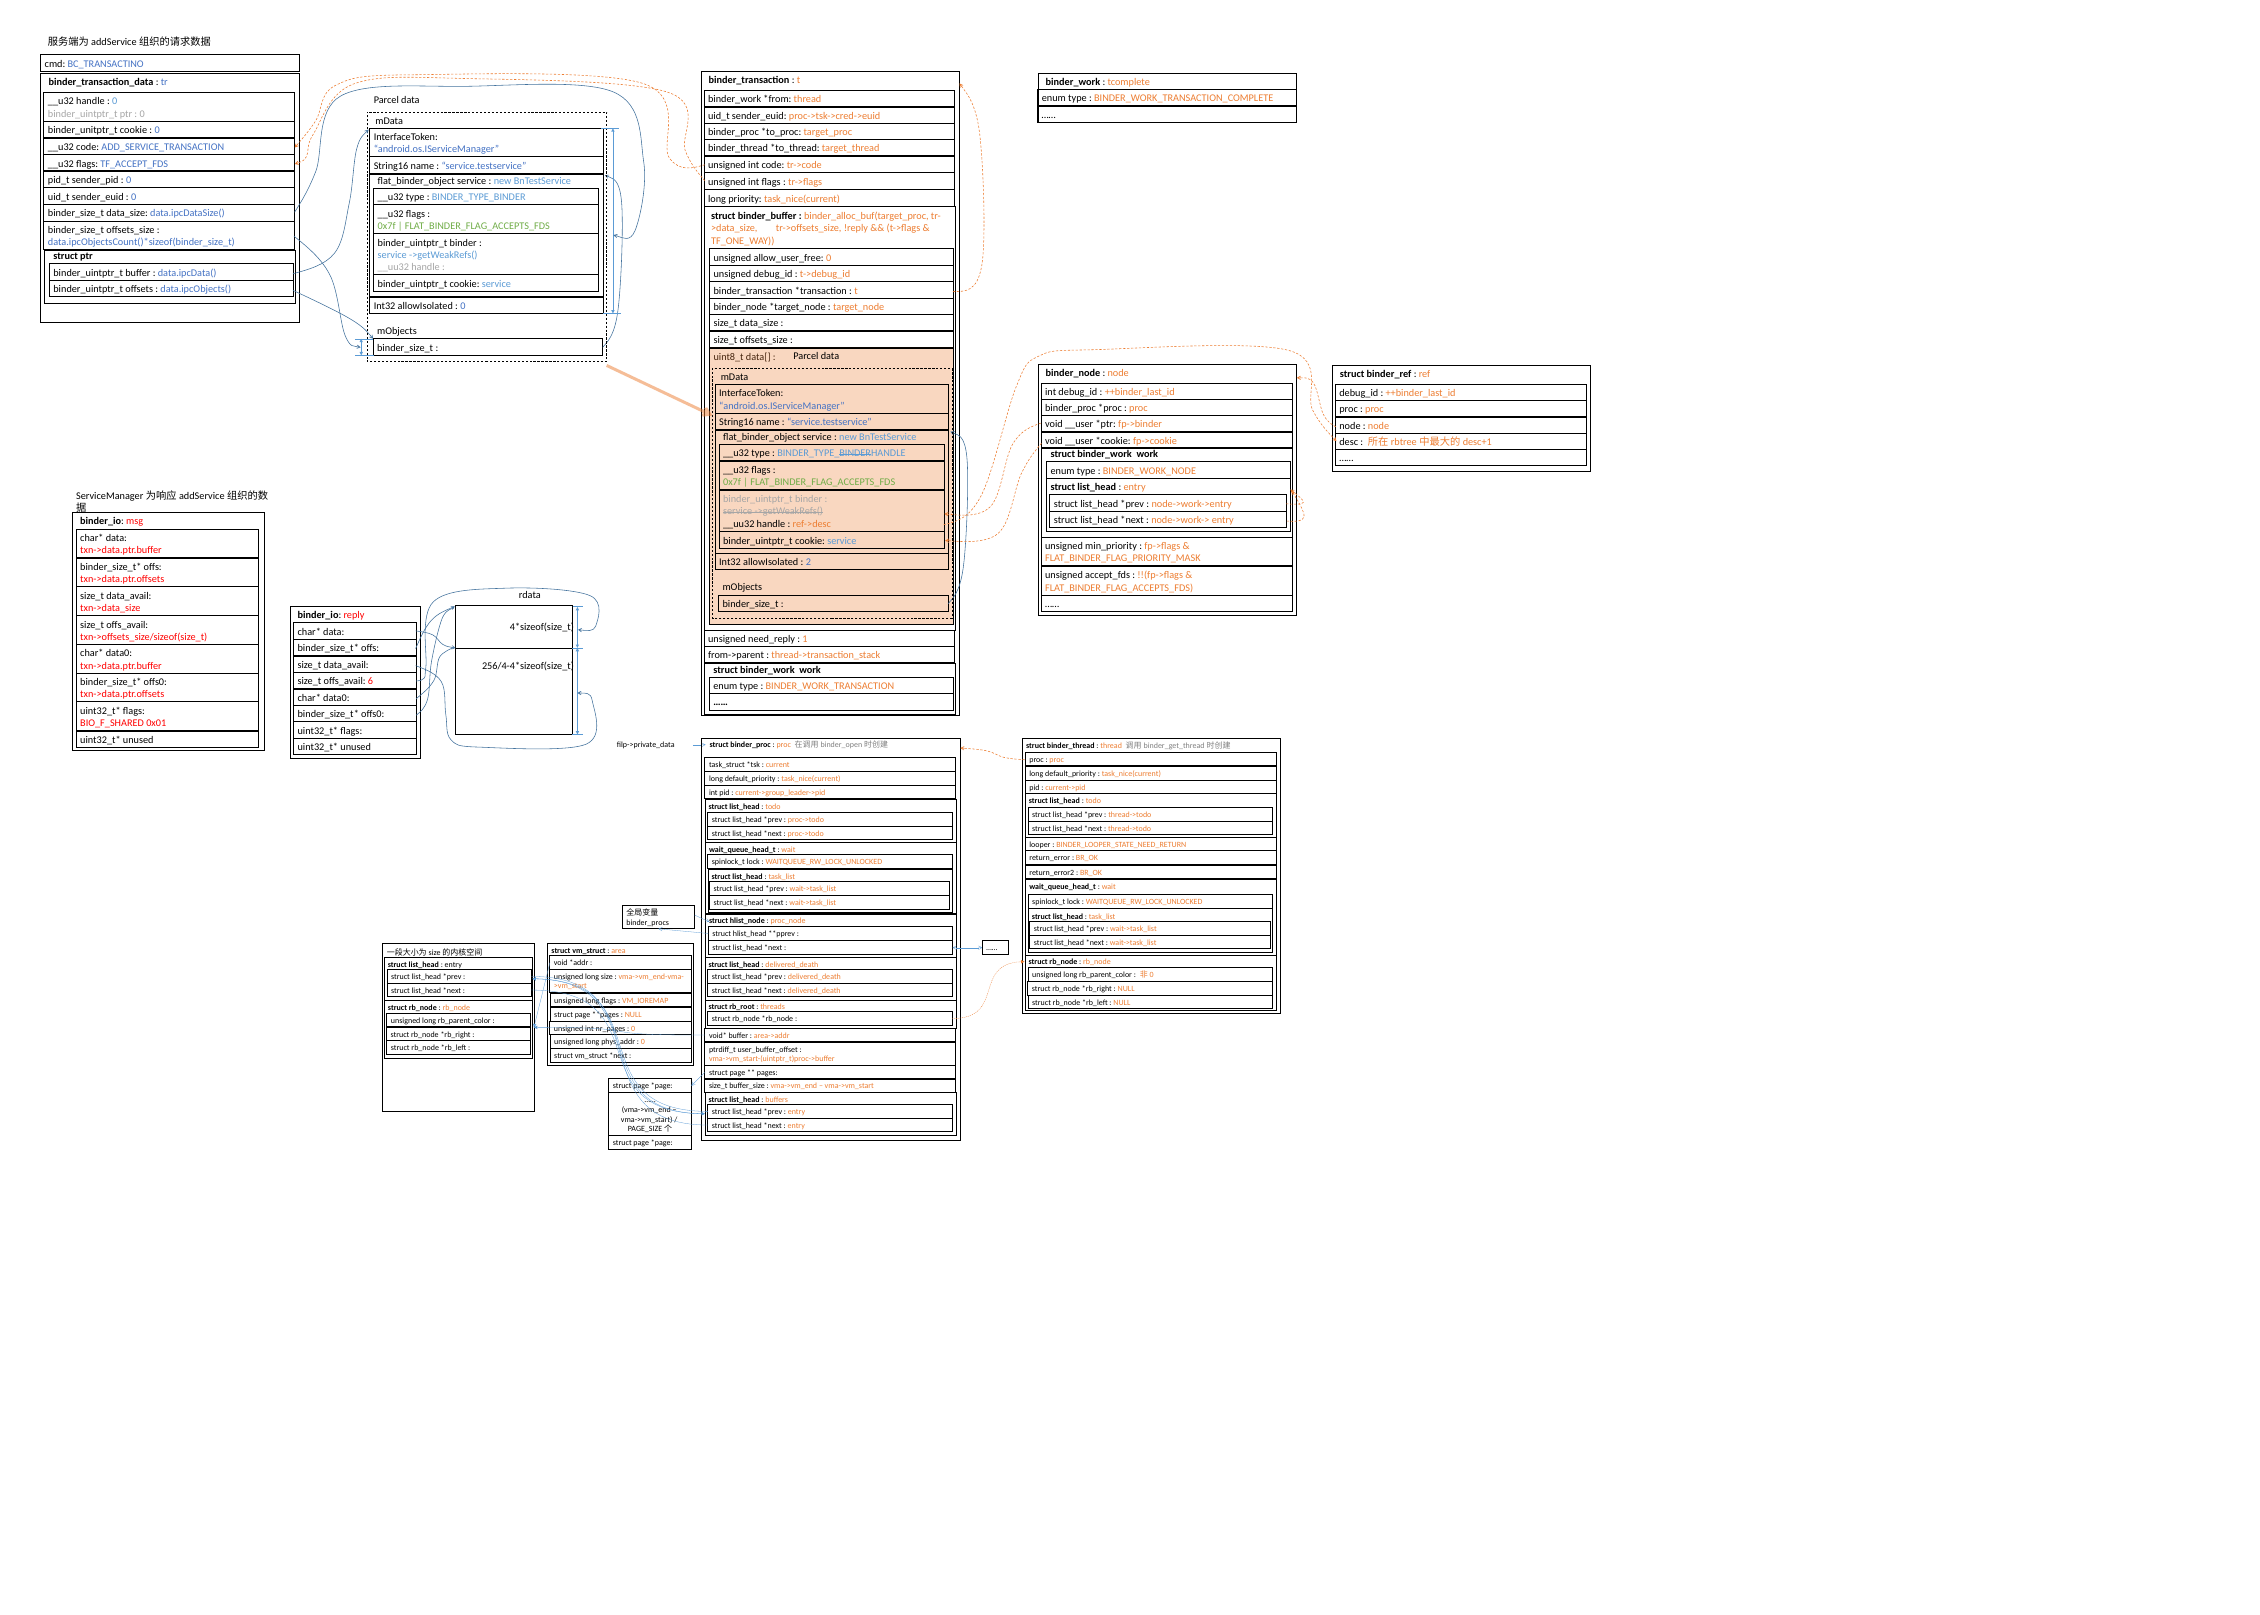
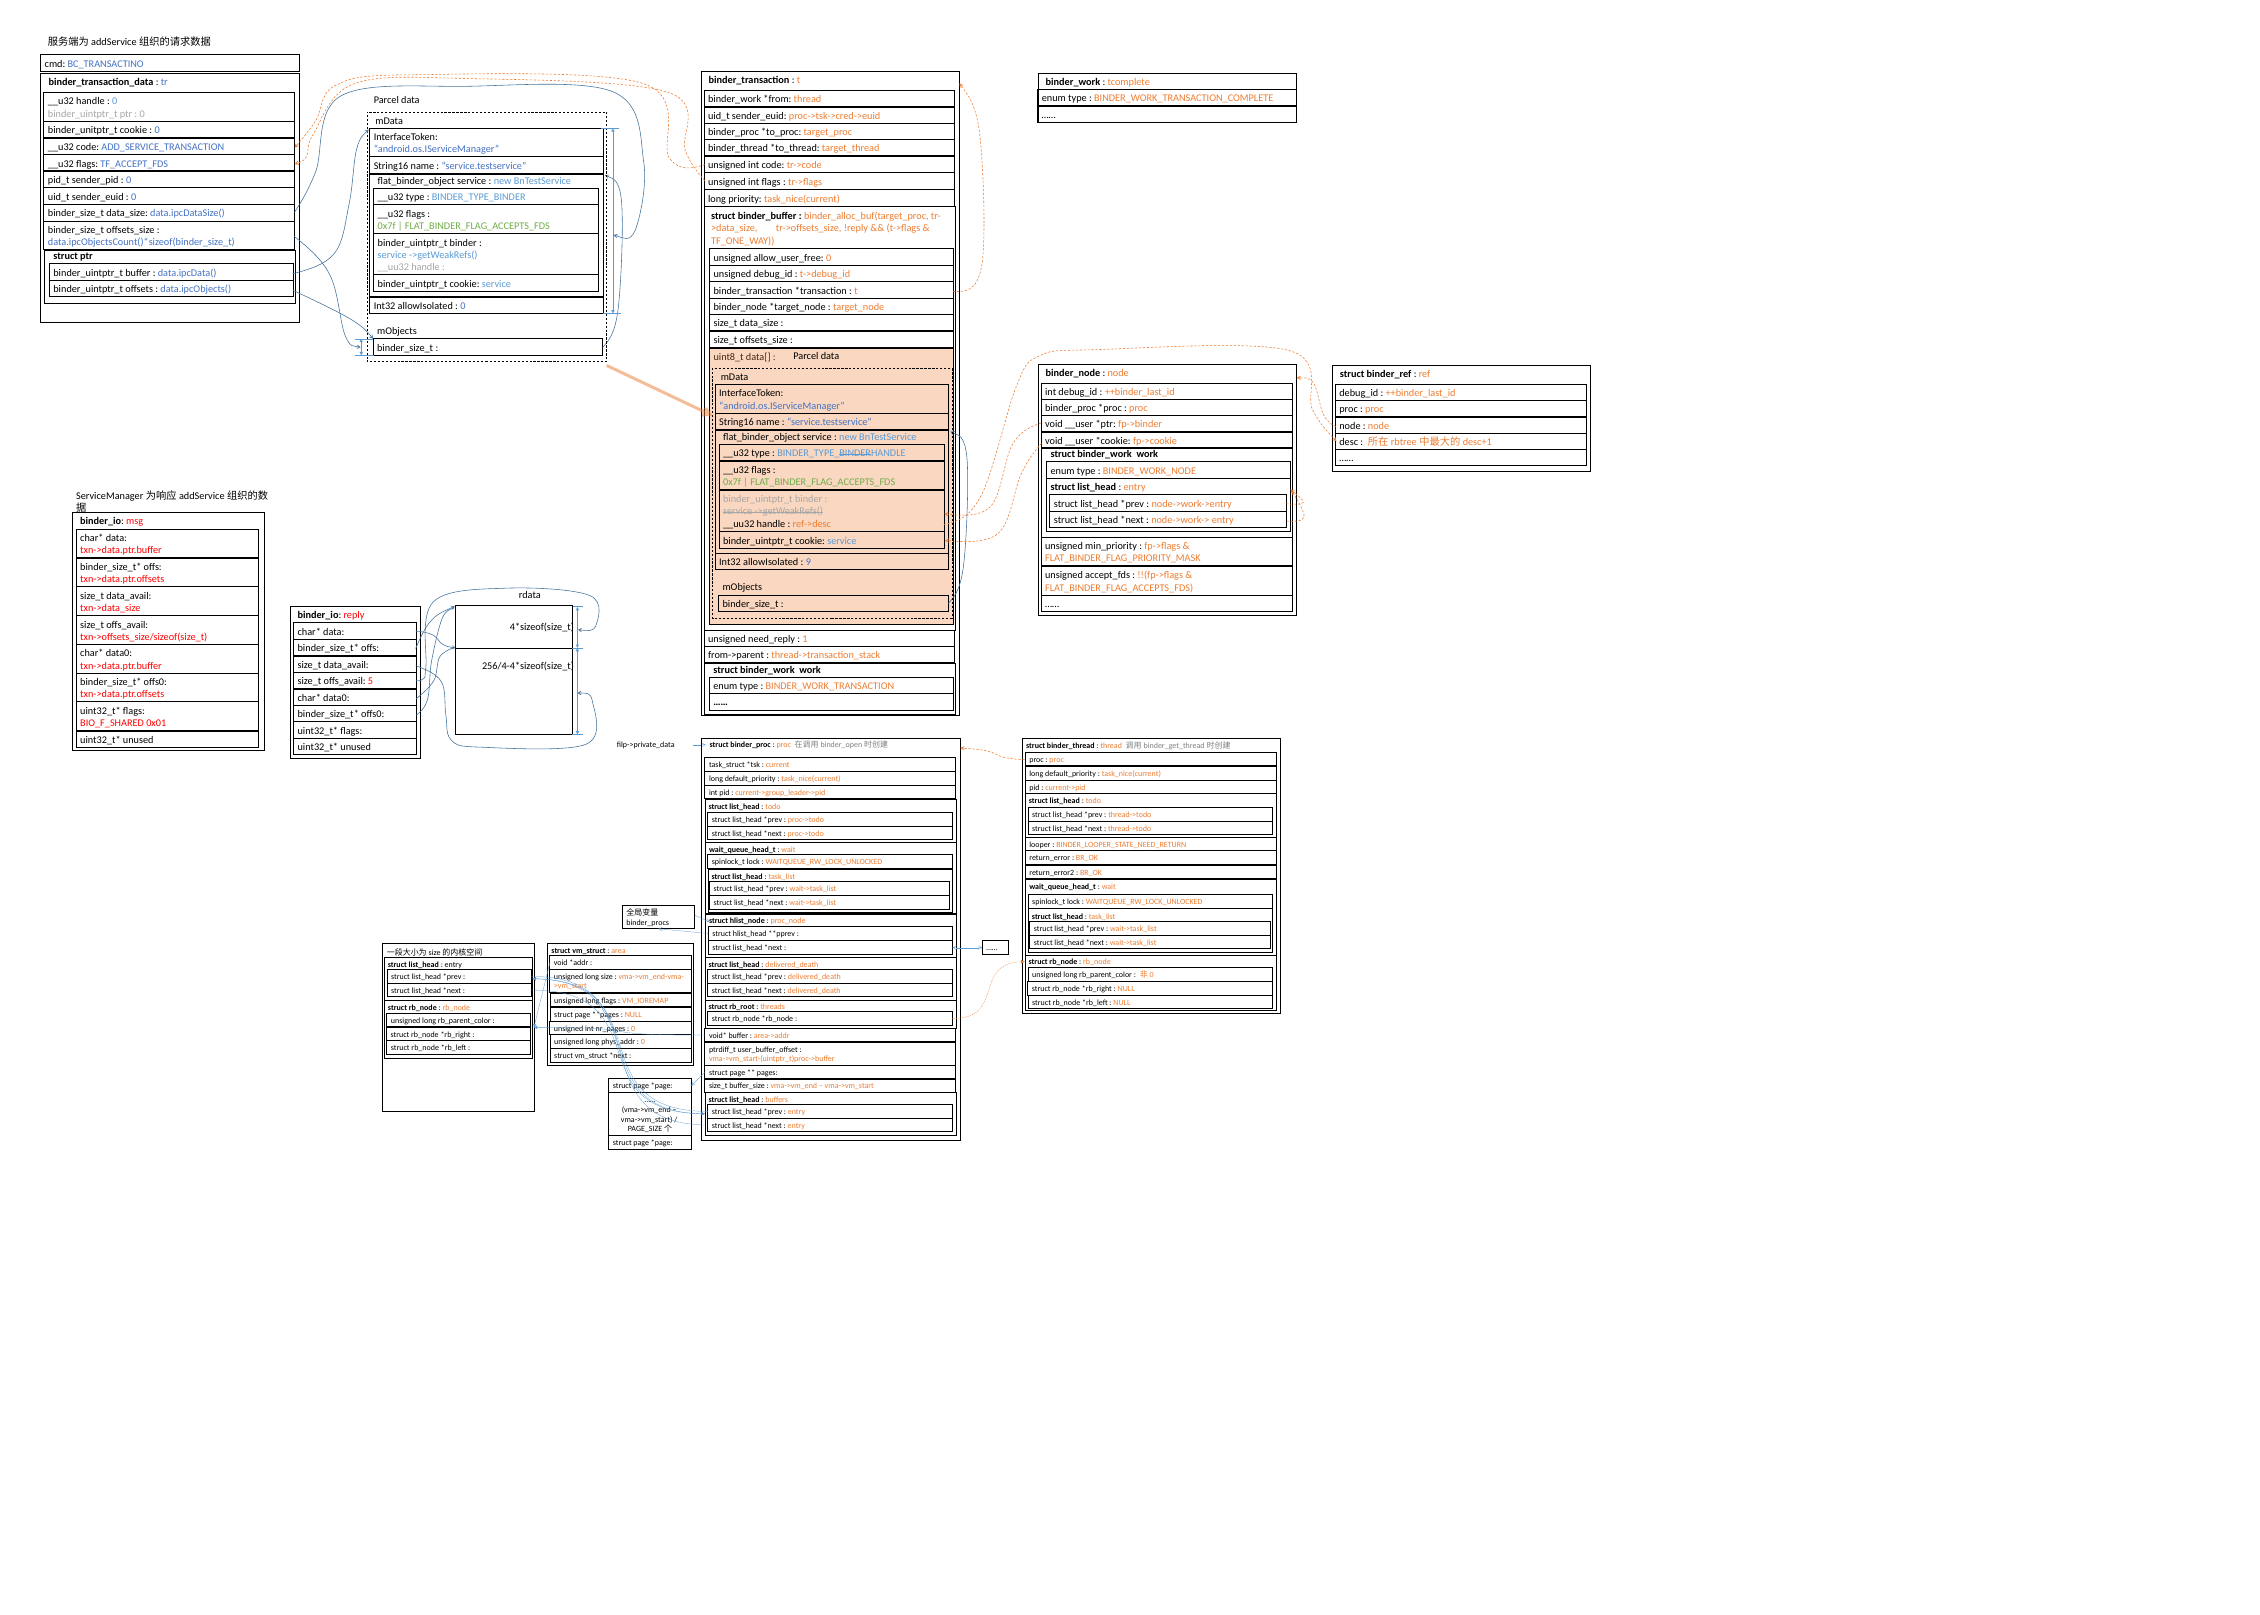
2: 2 -> 9
6: 6 -> 5
